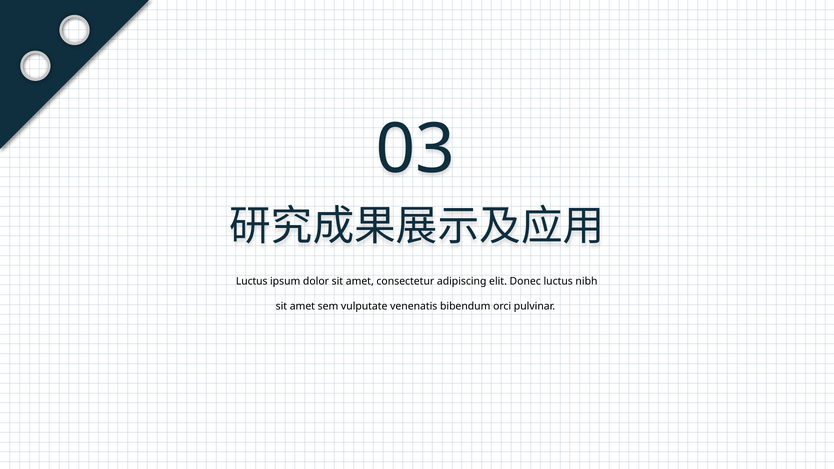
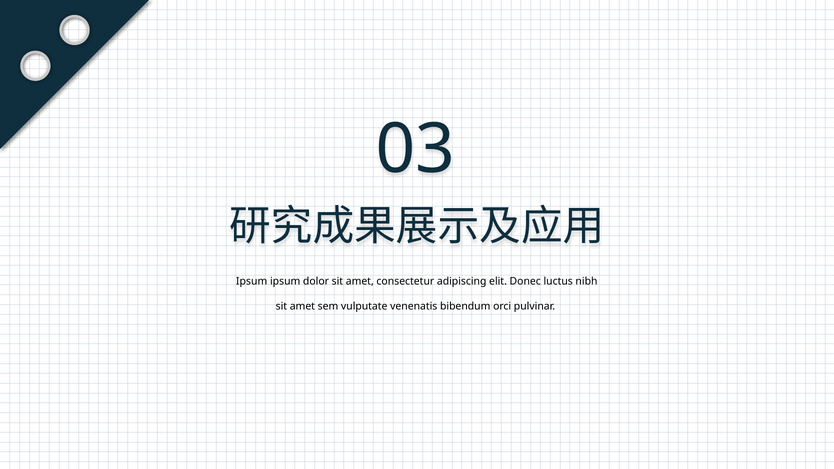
Luctus at (252, 281): Luctus -> Ipsum
